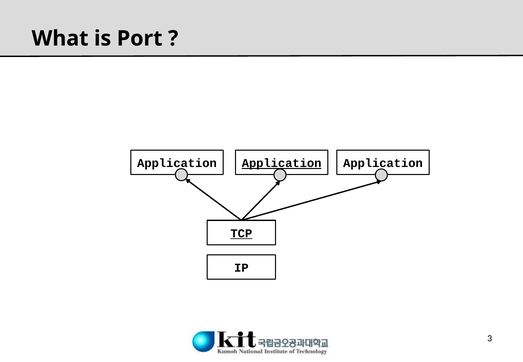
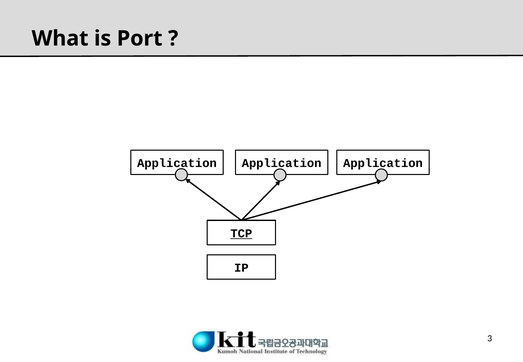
Application at (282, 163) underline: present -> none
